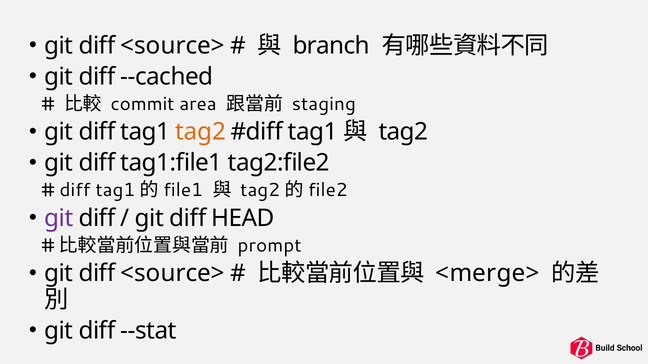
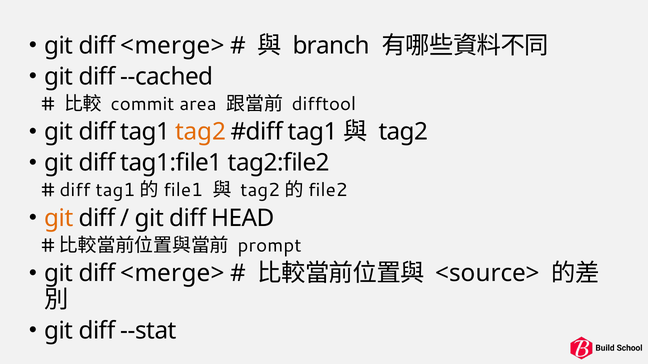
<source> at (173, 46): <source> -> <merge>
staging: staging -> difftool
git at (59, 218) colour: purple -> orange
<source> at (173, 274): <source> -> <merge>
<merge>: <merge> -> <source>
